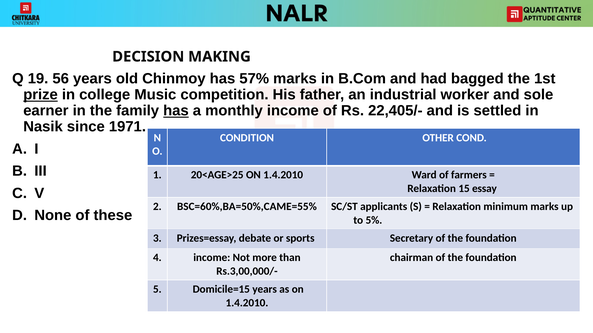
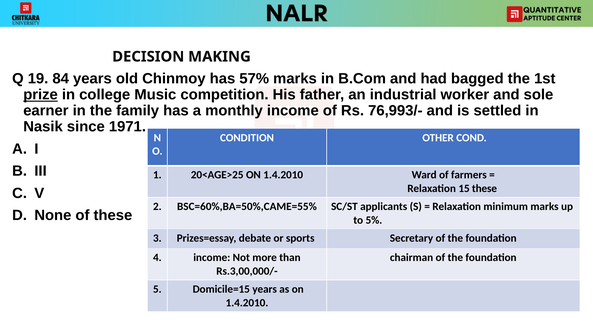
56: 56 -> 84
has at (176, 111) underline: present -> none
22,405/-: 22,405/- -> 76,993/-
15 essay: essay -> these
